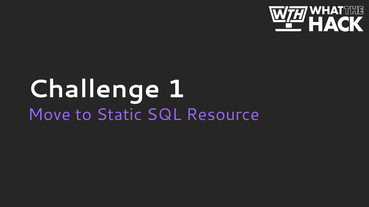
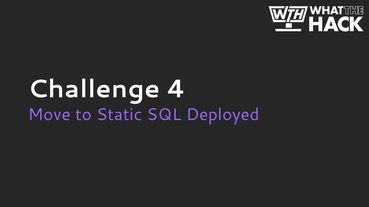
1: 1 -> 4
Resource: Resource -> Deployed
